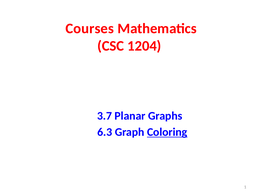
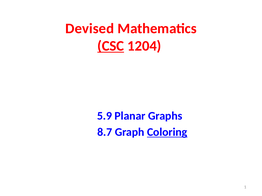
Courses: Courses -> Devised
CSC underline: none -> present
3.7: 3.7 -> 5.9
6.3: 6.3 -> 8.7
